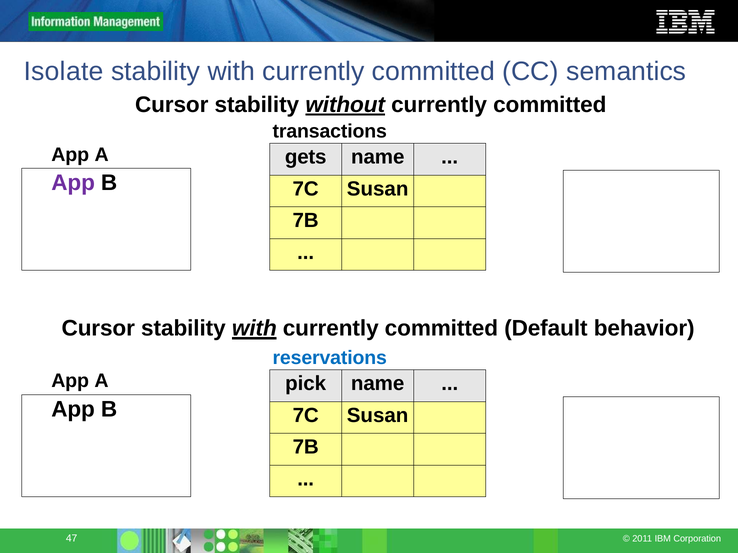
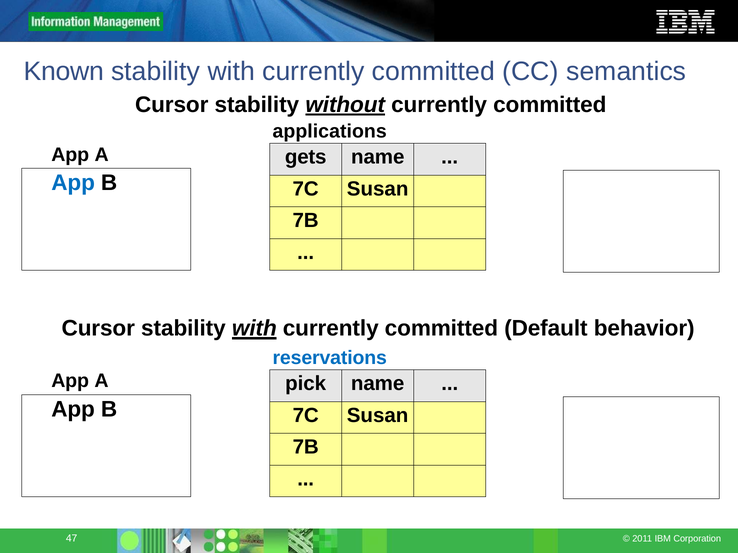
Isolate: Isolate -> Known
transactions: transactions -> applications
App at (73, 183) colour: purple -> blue
